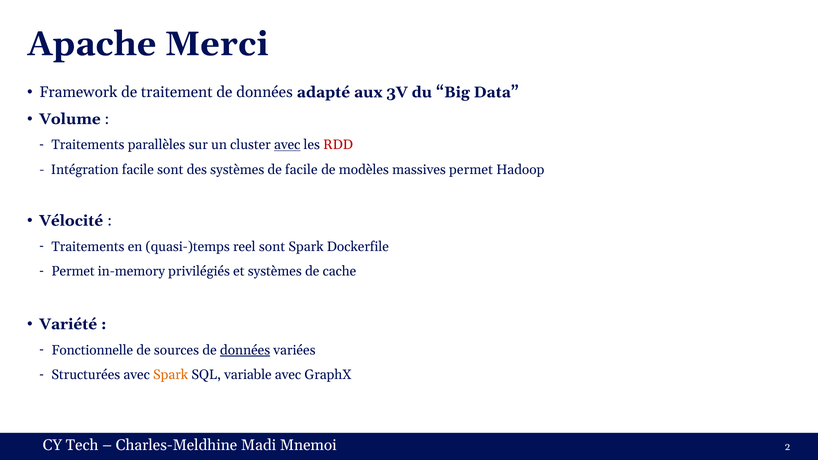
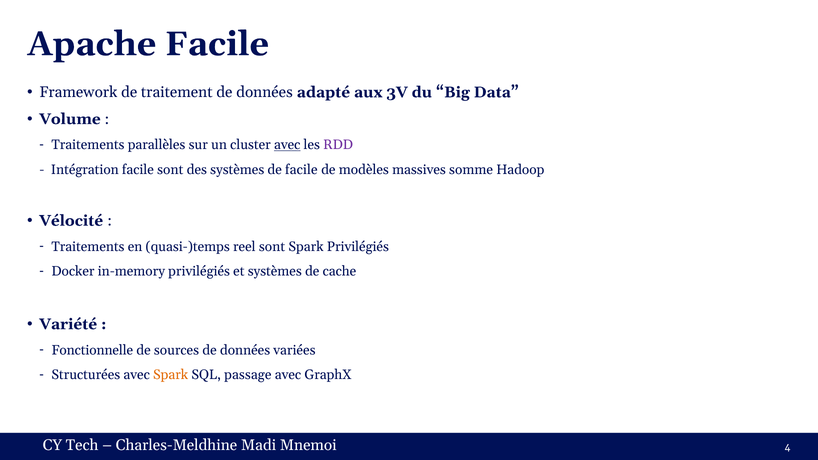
Apache Merci: Merci -> Facile
RDD colour: red -> purple
massives permet: permet -> somme
Spark Dockerfile: Dockerfile -> Privilégiés
Permet at (73, 271): Permet -> Docker
données at (245, 350) underline: present -> none
variable: variable -> passage
2: 2 -> 4
